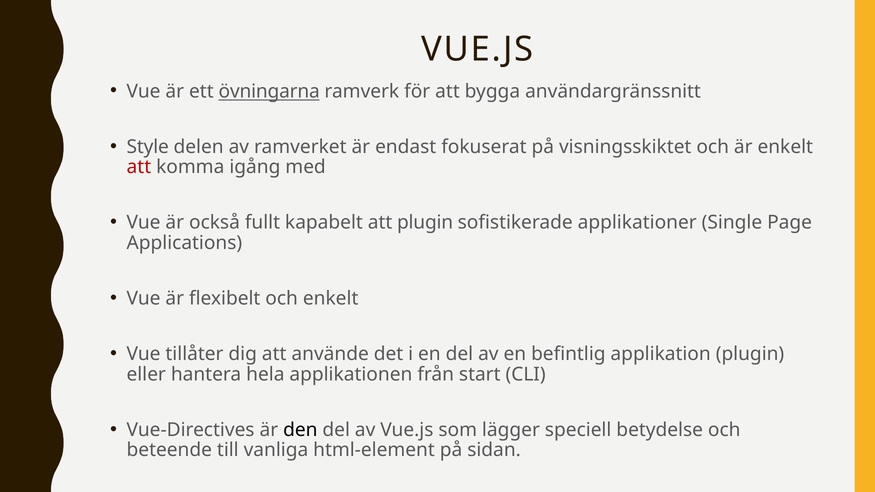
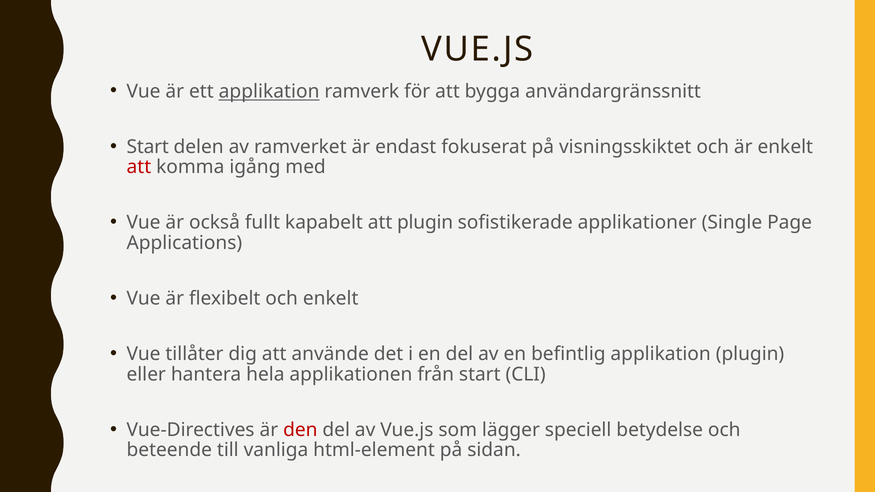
ett övningarna: övningarna -> applikation
Style at (148, 147): Style -> Start
den colour: black -> red
